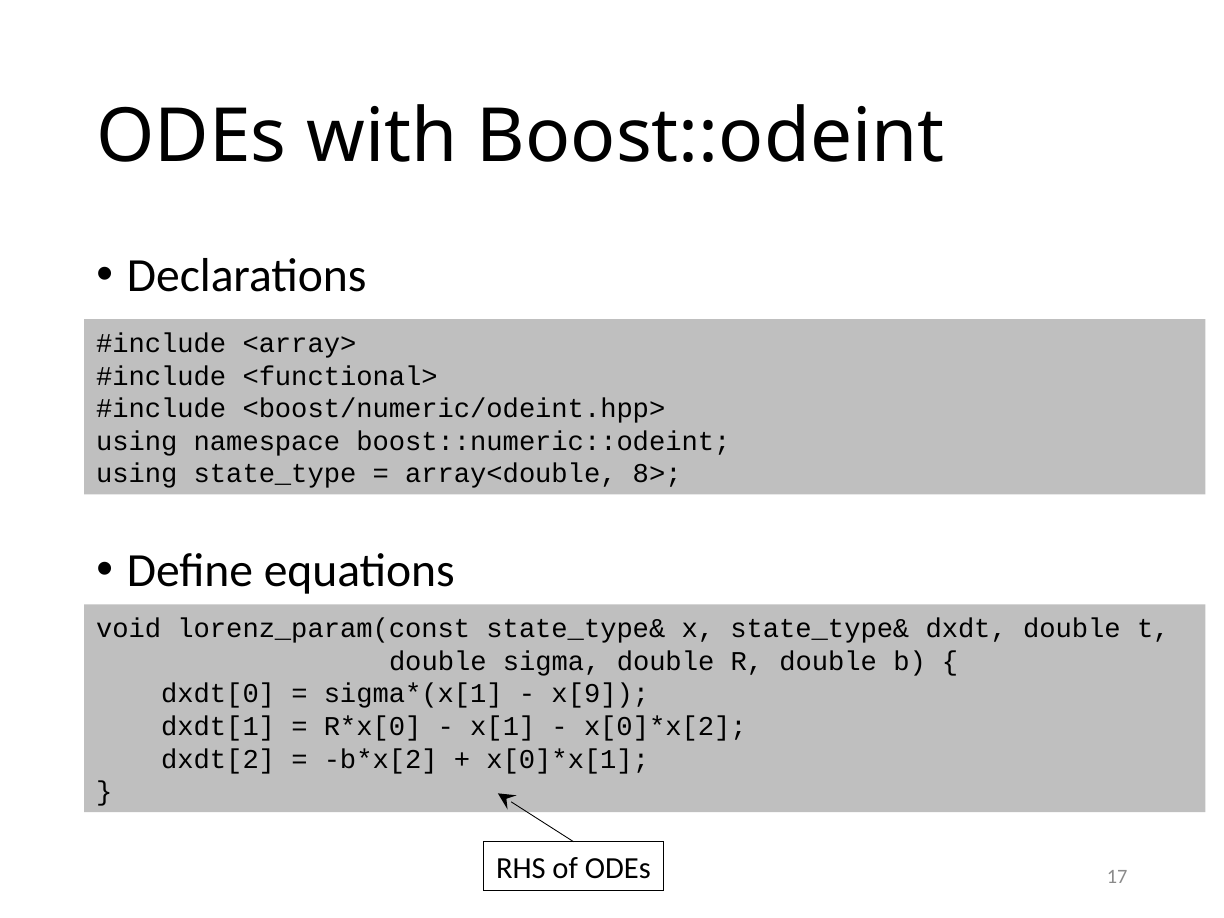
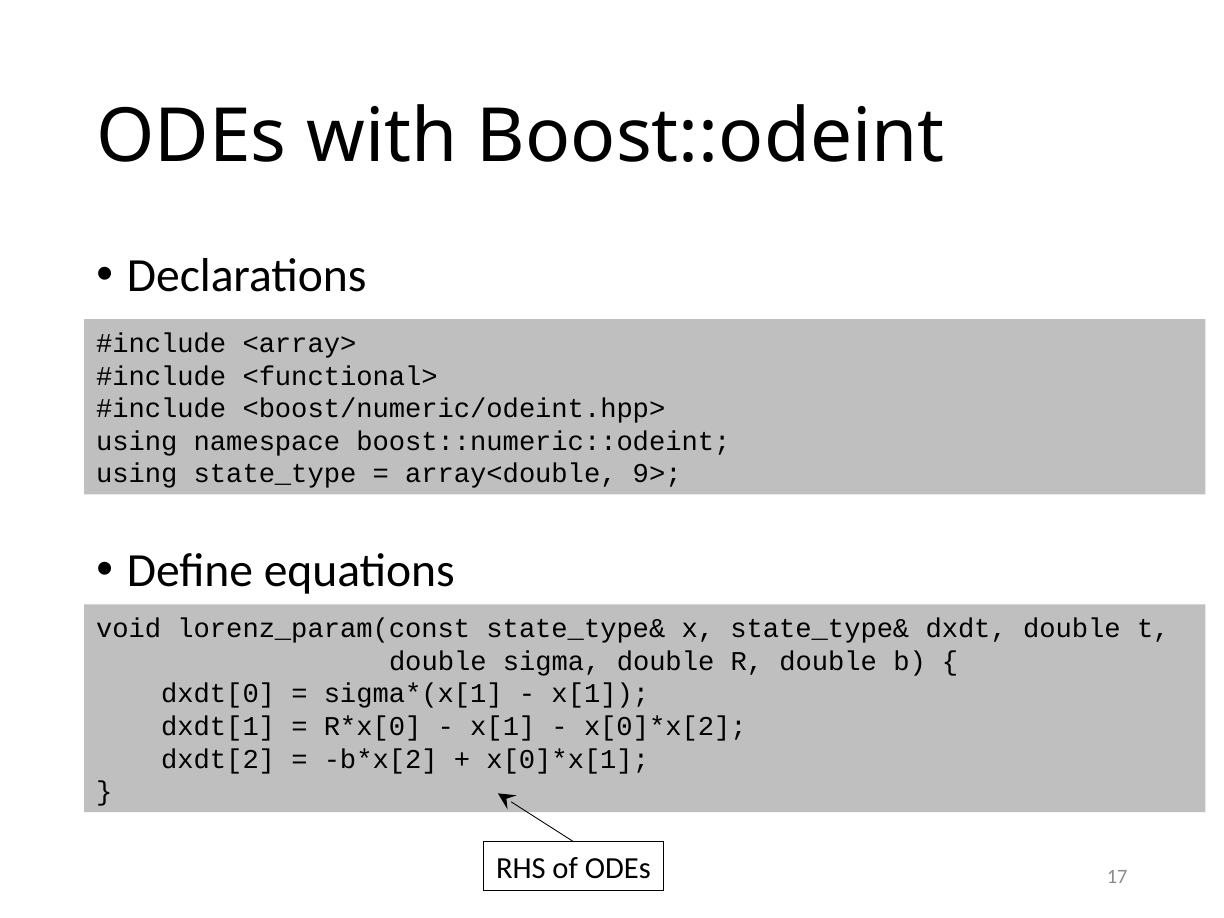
8>: 8> -> 9>
x[9 at (600, 694): x[9 -> x[1
